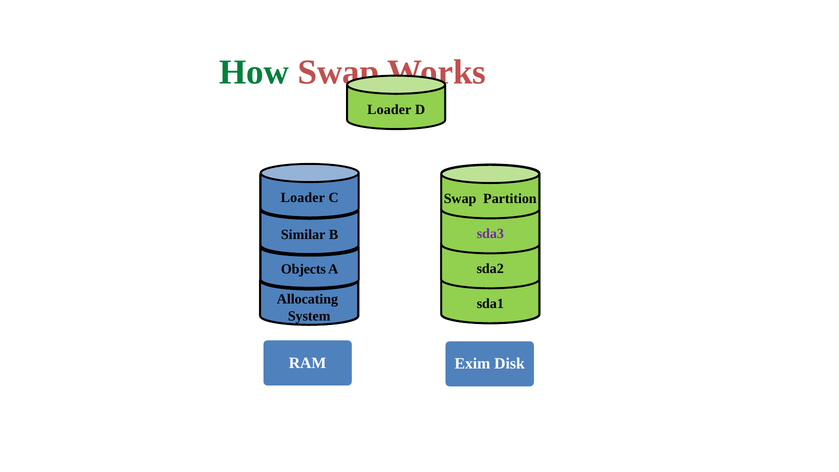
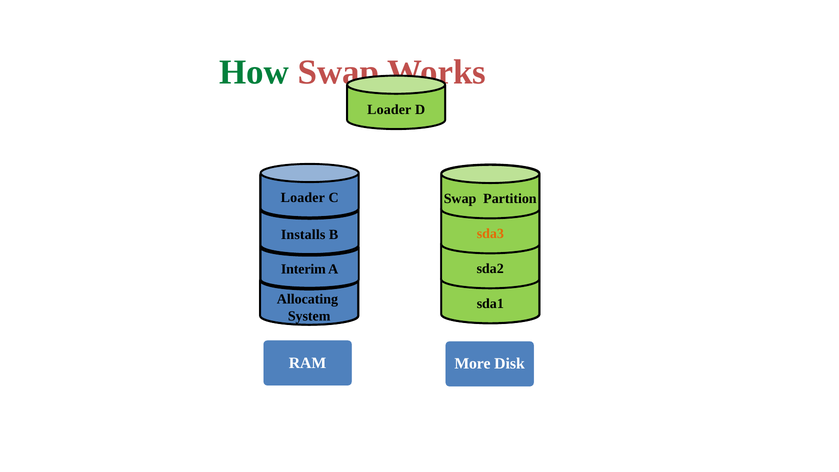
sda3 colour: purple -> orange
Similar: Similar -> Installs
Objects: Objects -> Interim
Exim: Exim -> More
